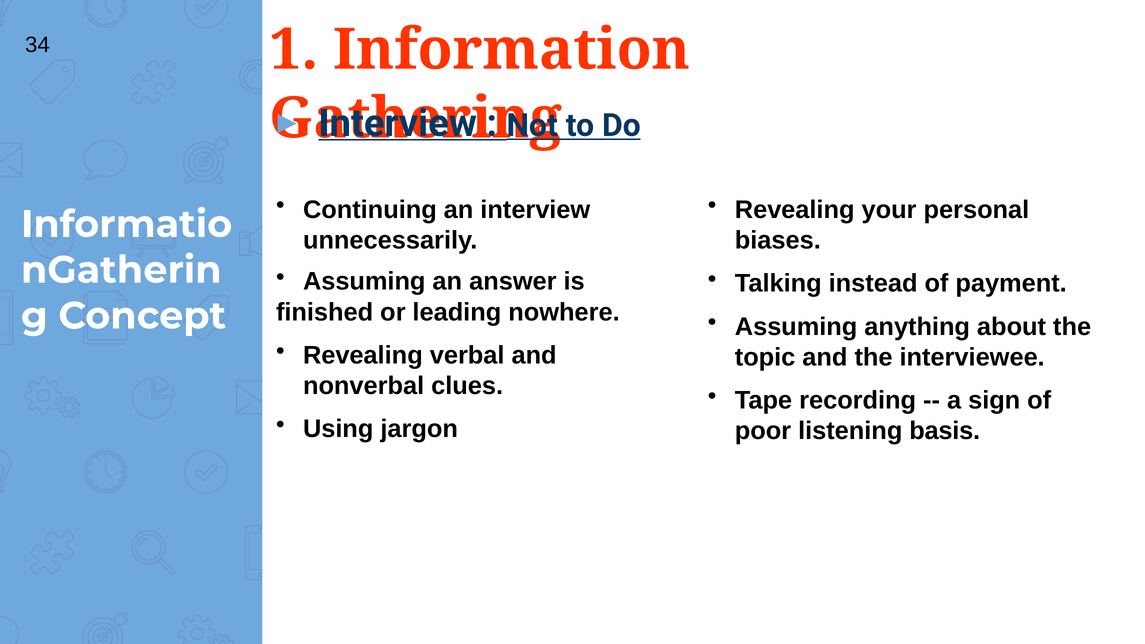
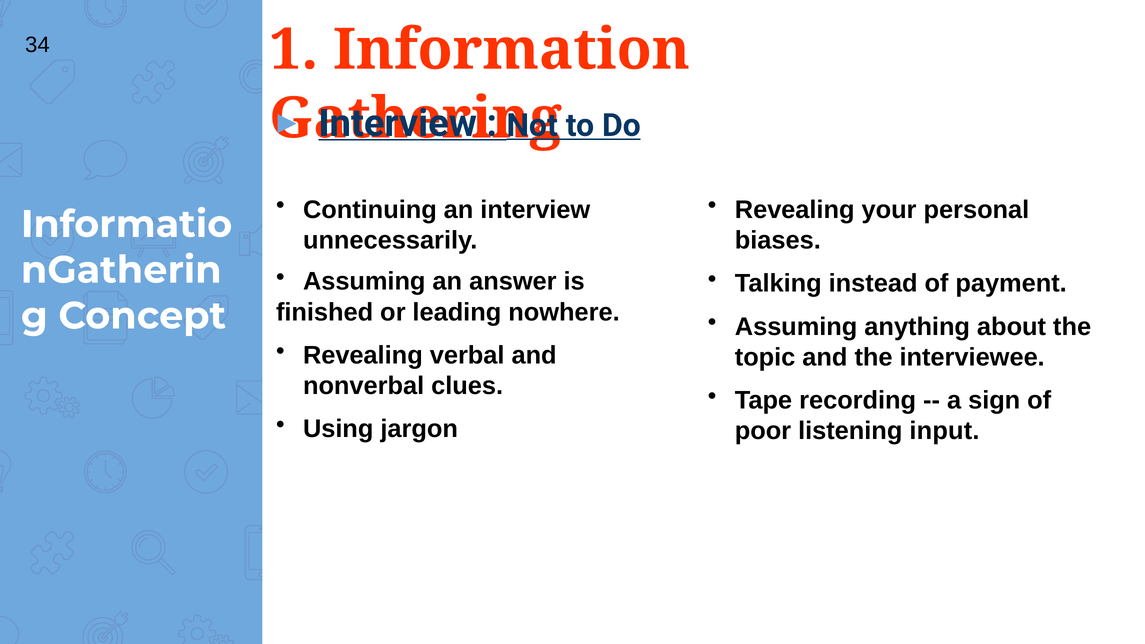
basis: basis -> input
